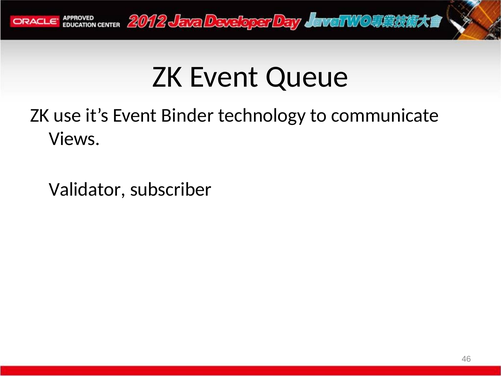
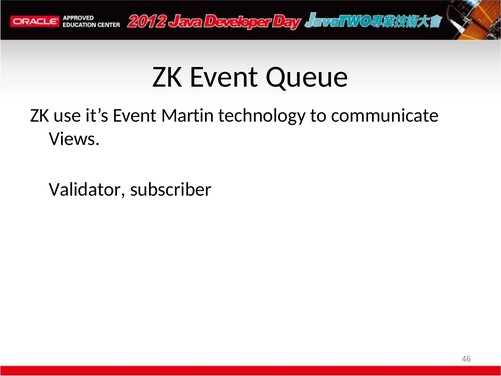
Binder: Binder -> Martin
